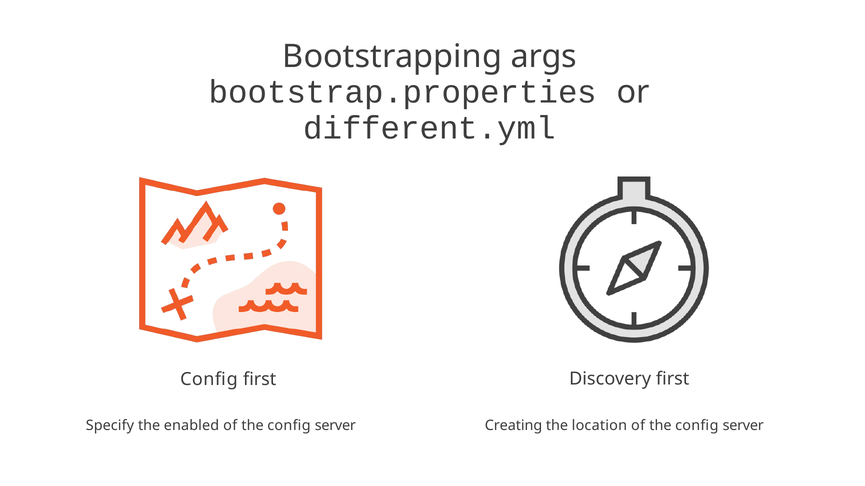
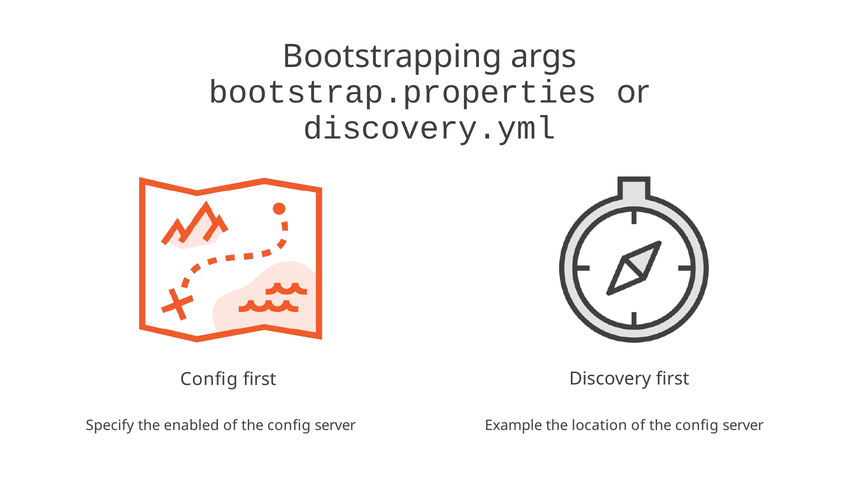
different.yml: different.yml -> discovery.yml
Creating: Creating -> Example
